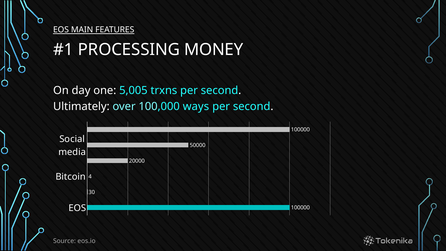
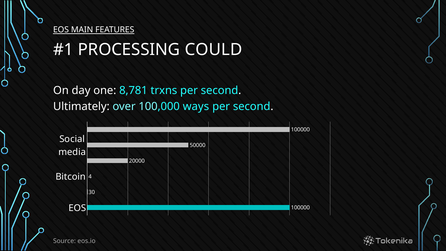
MONEY: MONEY -> COULD
5,005: 5,005 -> 8,781
